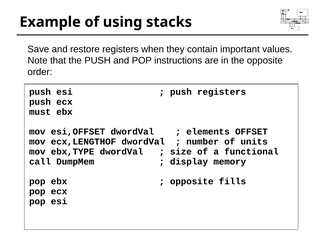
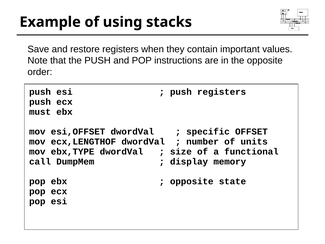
elements: elements -> specific
fills: fills -> state
